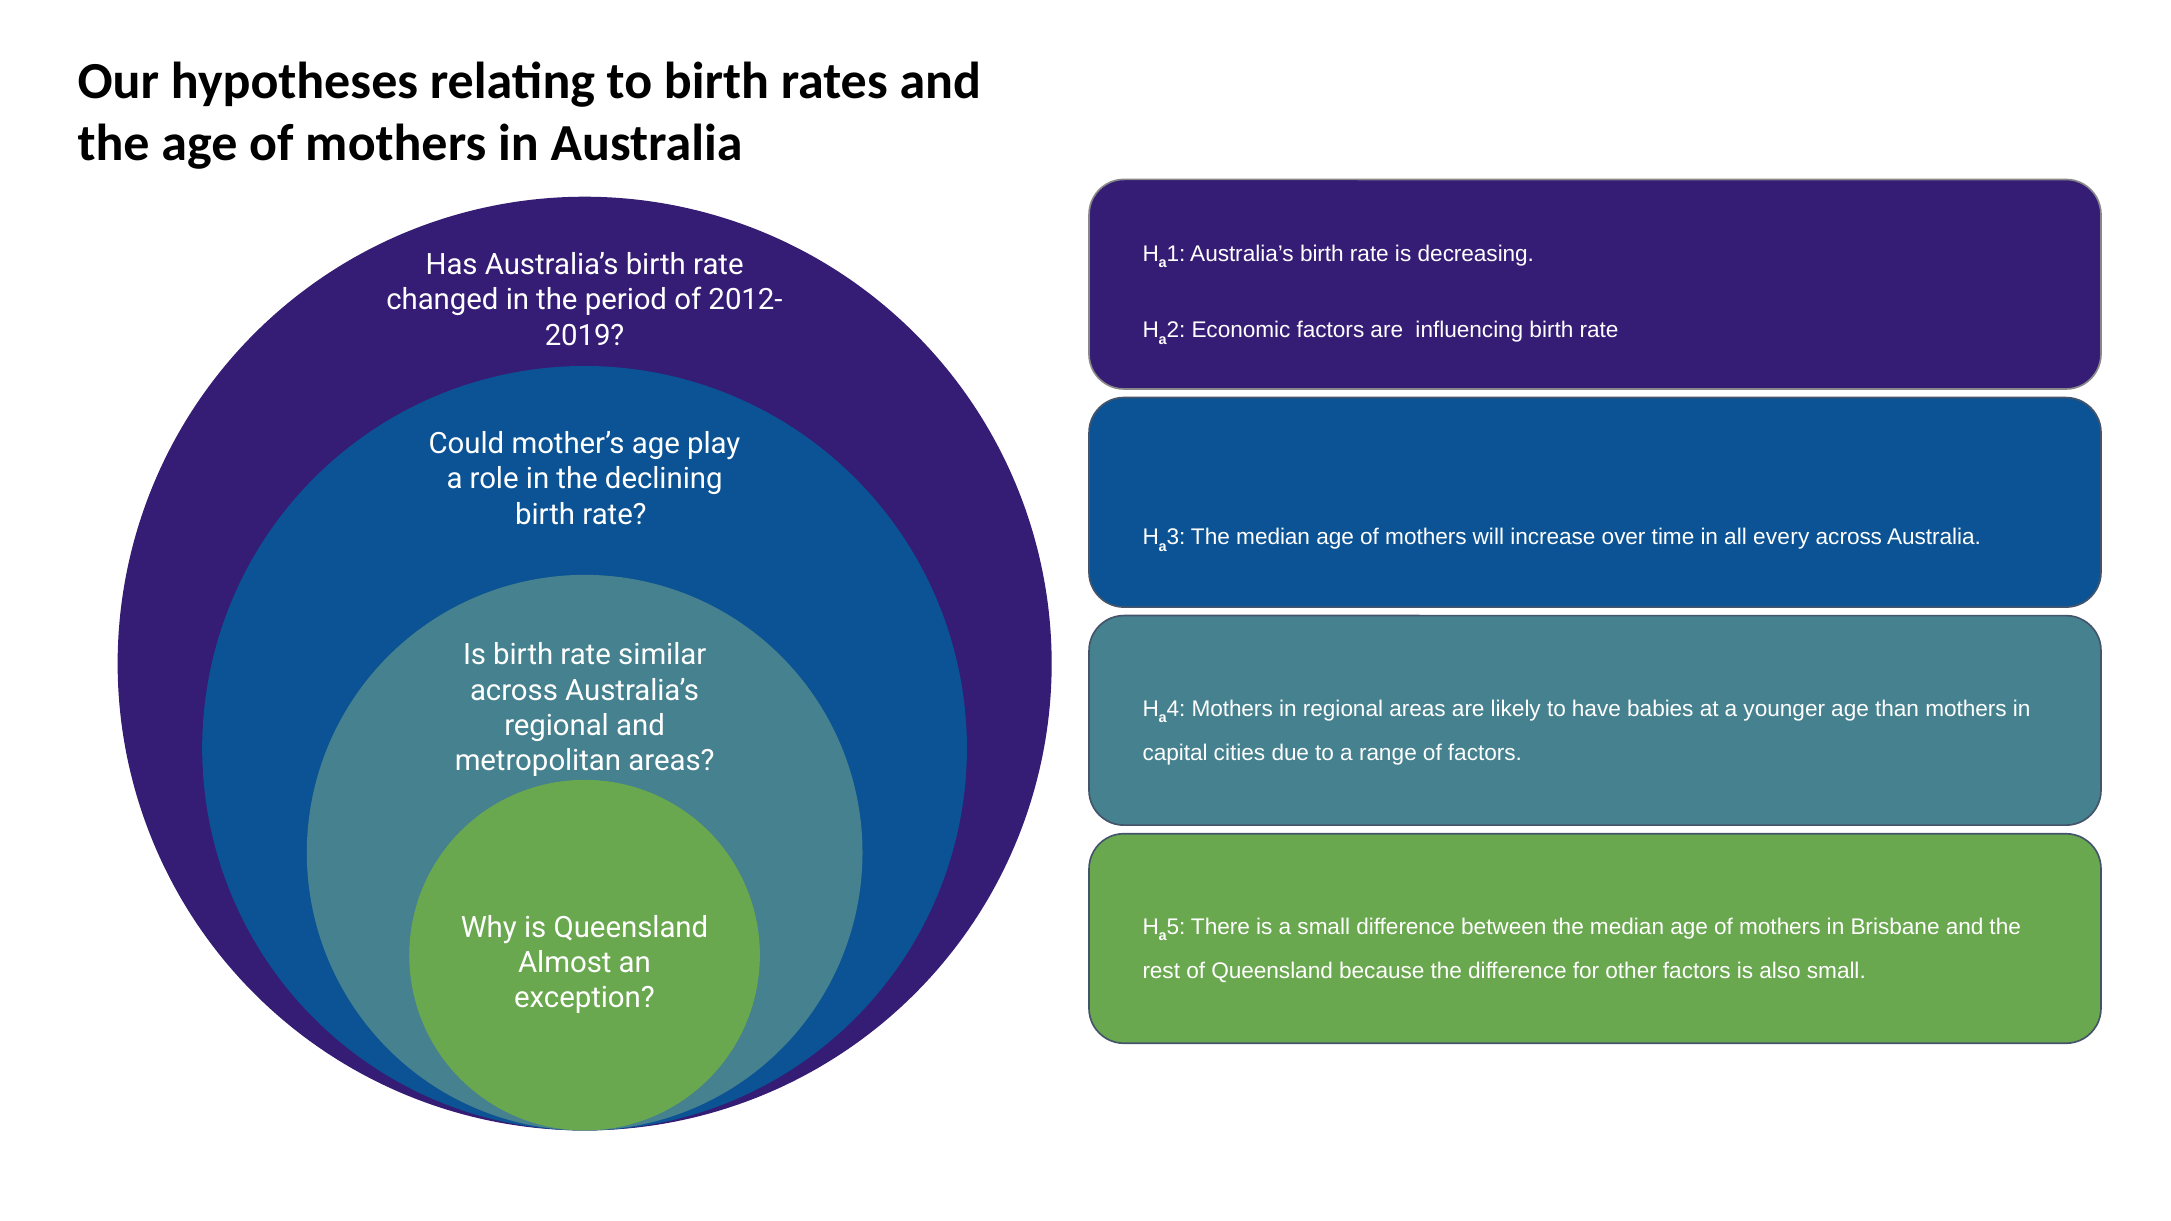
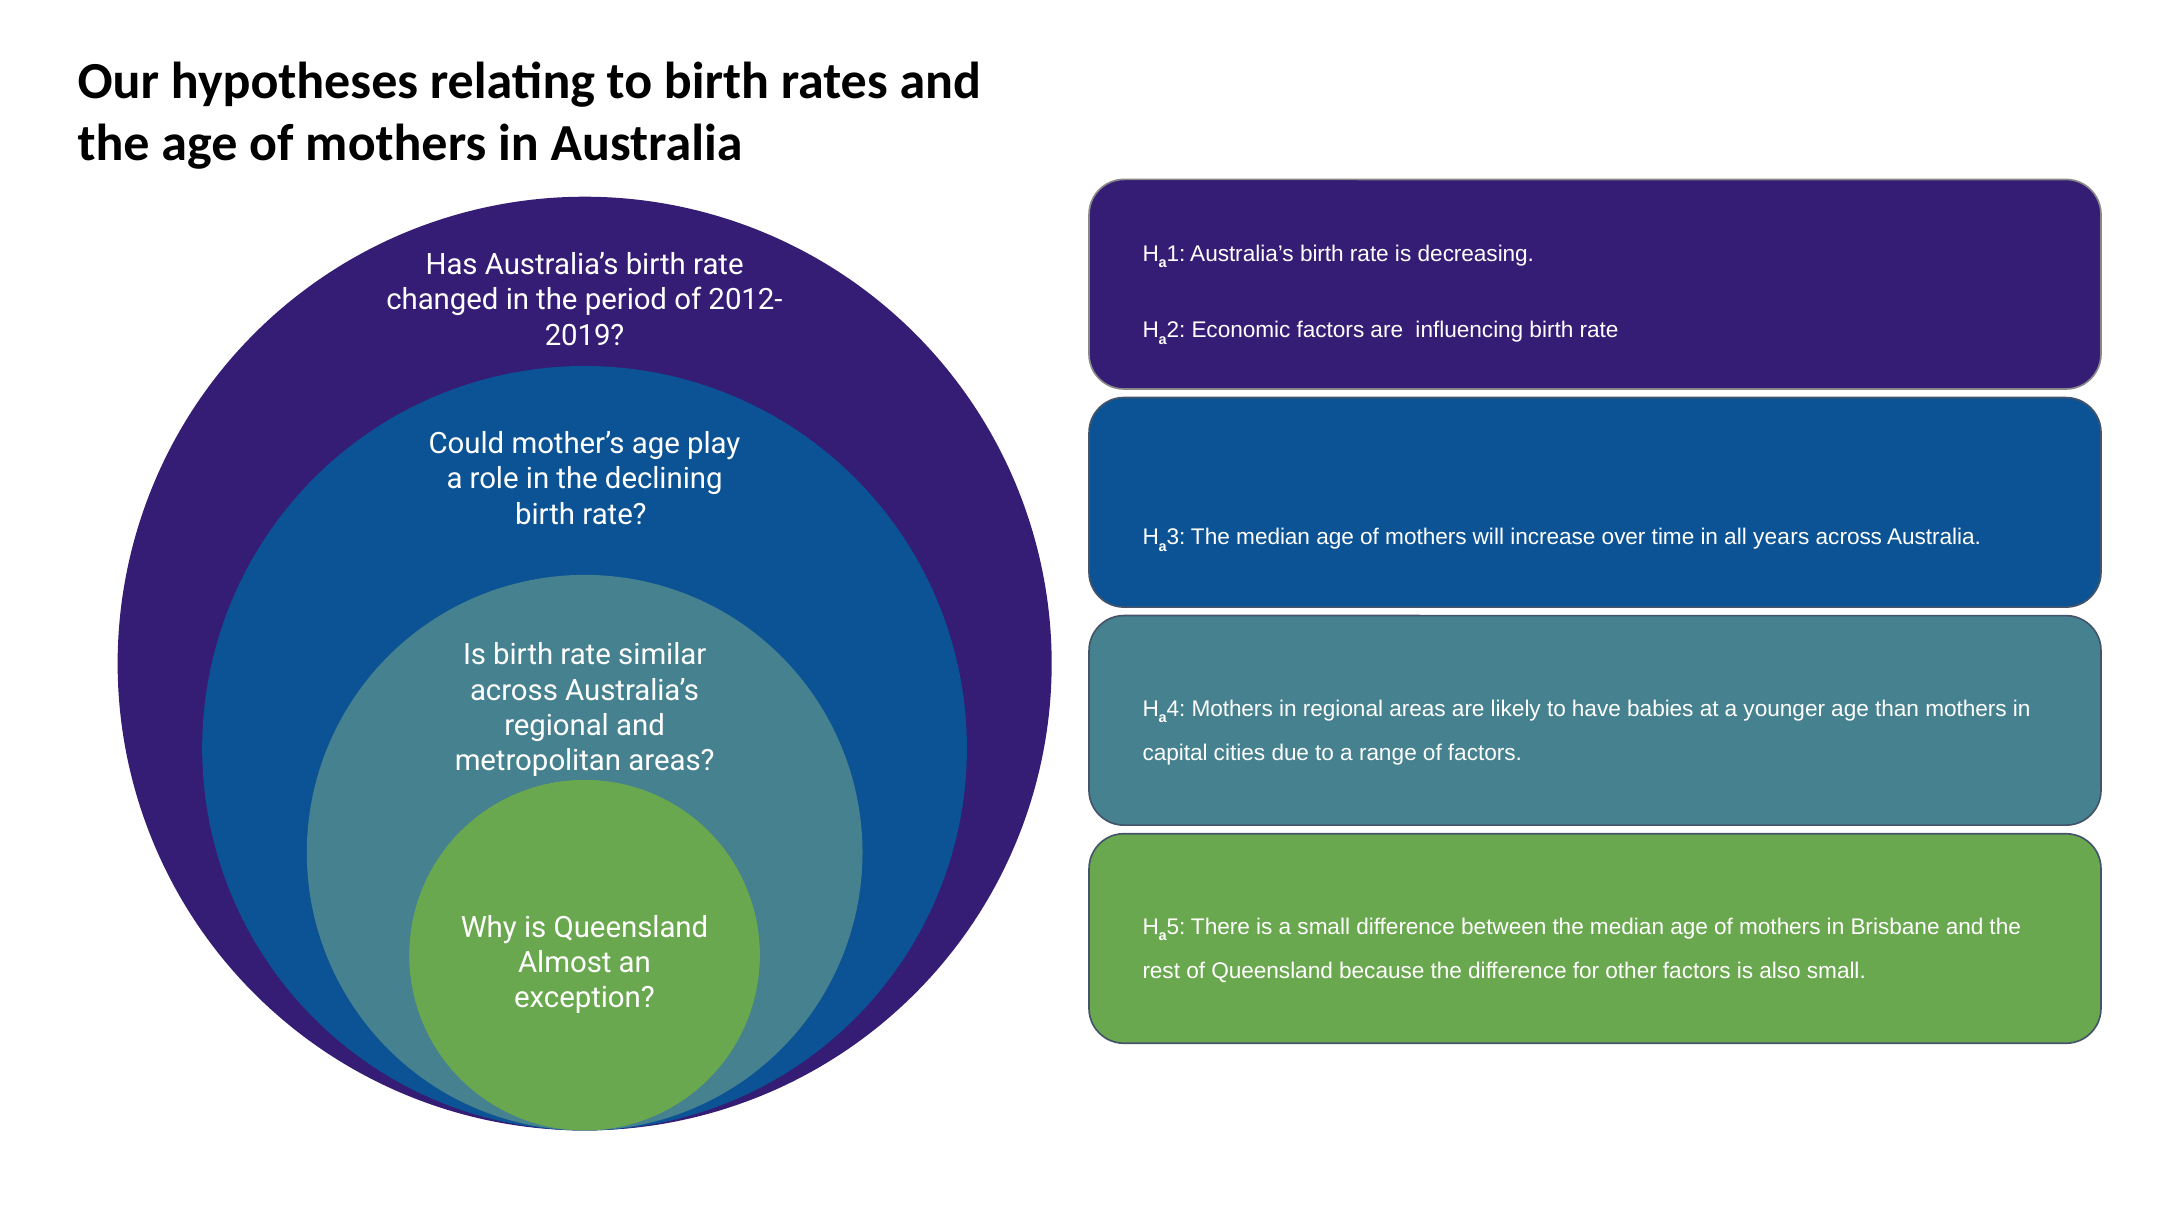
every: every -> years
